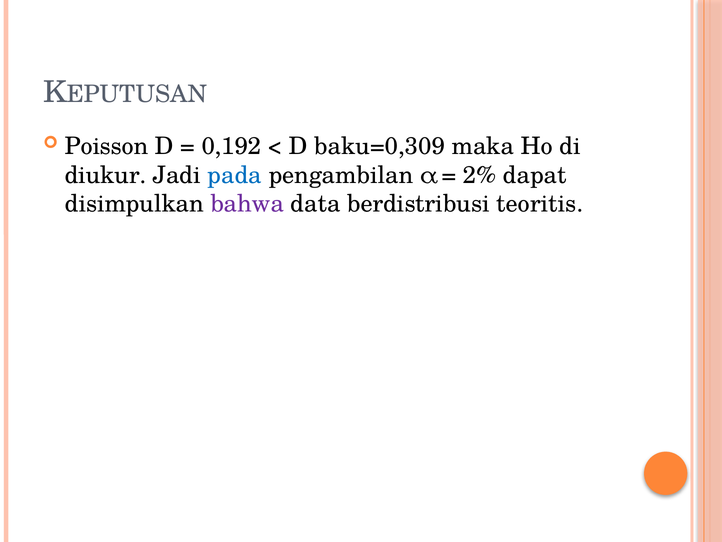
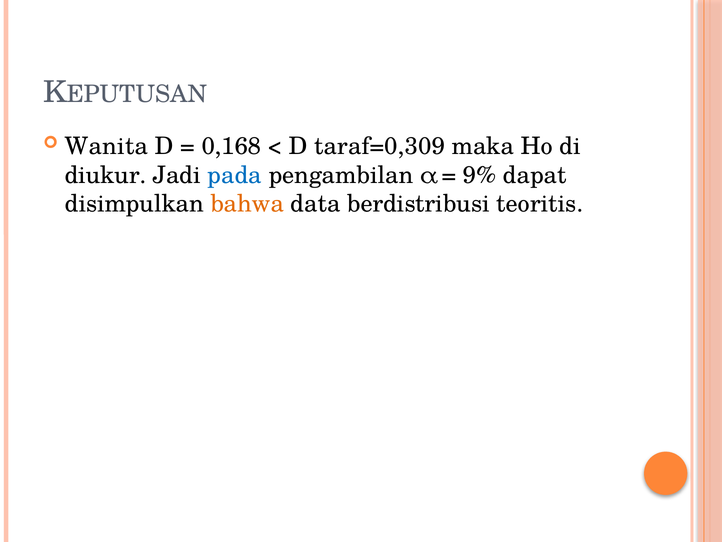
Poisson: Poisson -> Wanita
0,192: 0,192 -> 0,168
baku=0,309: baku=0,309 -> taraf=0,309
2%: 2% -> 9%
bahwa colour: purple -> orange
